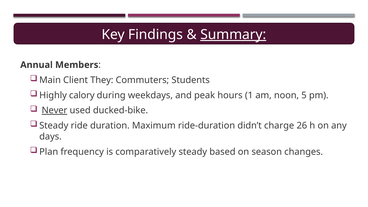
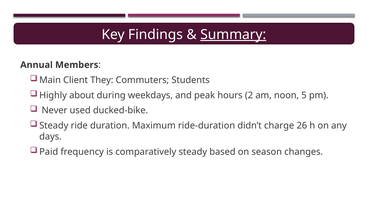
calory: calory -> about
1: 1 -> 2
Never underline: present -> none
Plan: Plan -> Paid
